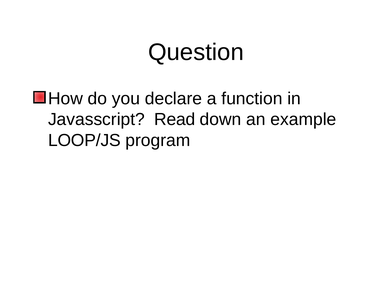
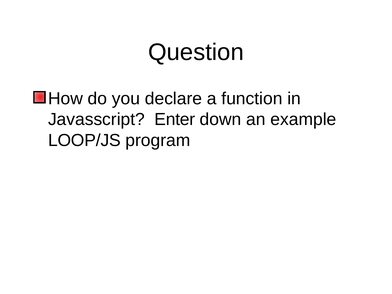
Read: Read -> Enter
